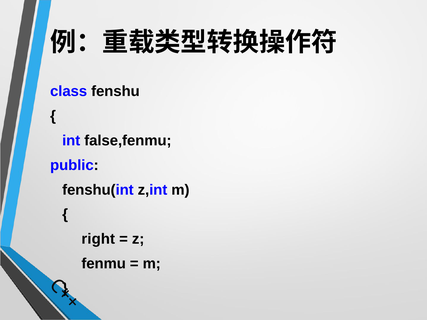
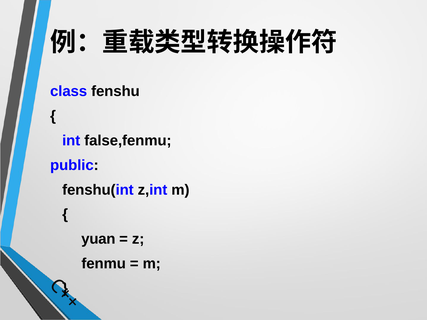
right: right -> yuan
